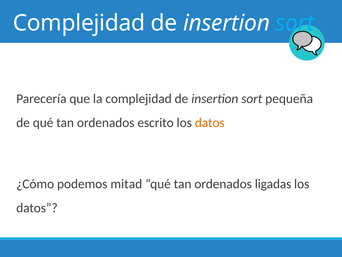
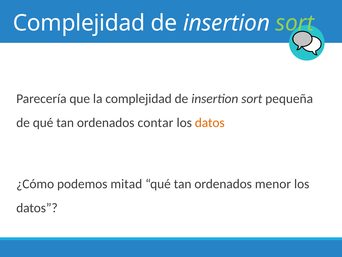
sort at (295, 23) colour: light blue -> light green
escrito: escrito -> contar
ligadas: ligadas -> menor
